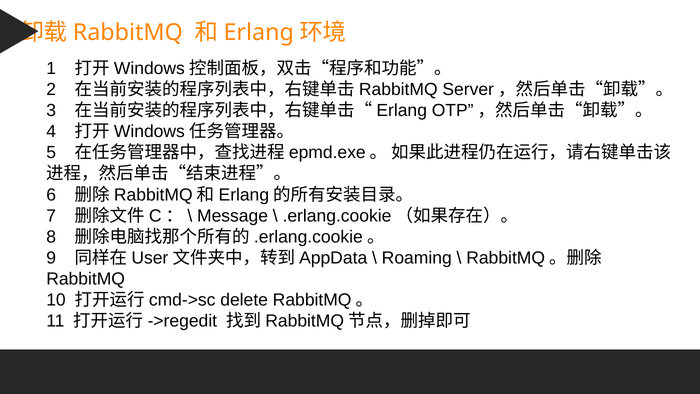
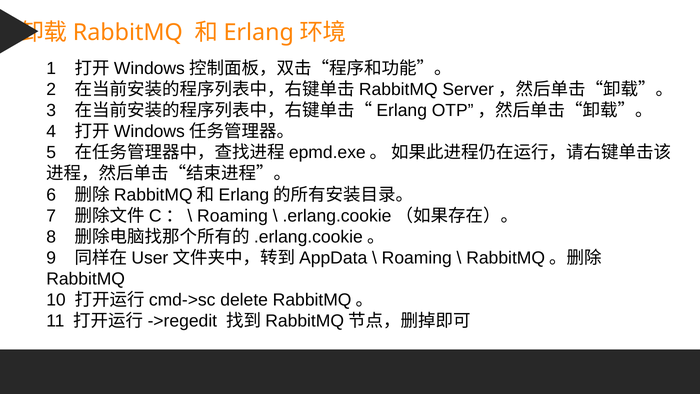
Message at (233, 216): Message -> Roaming
